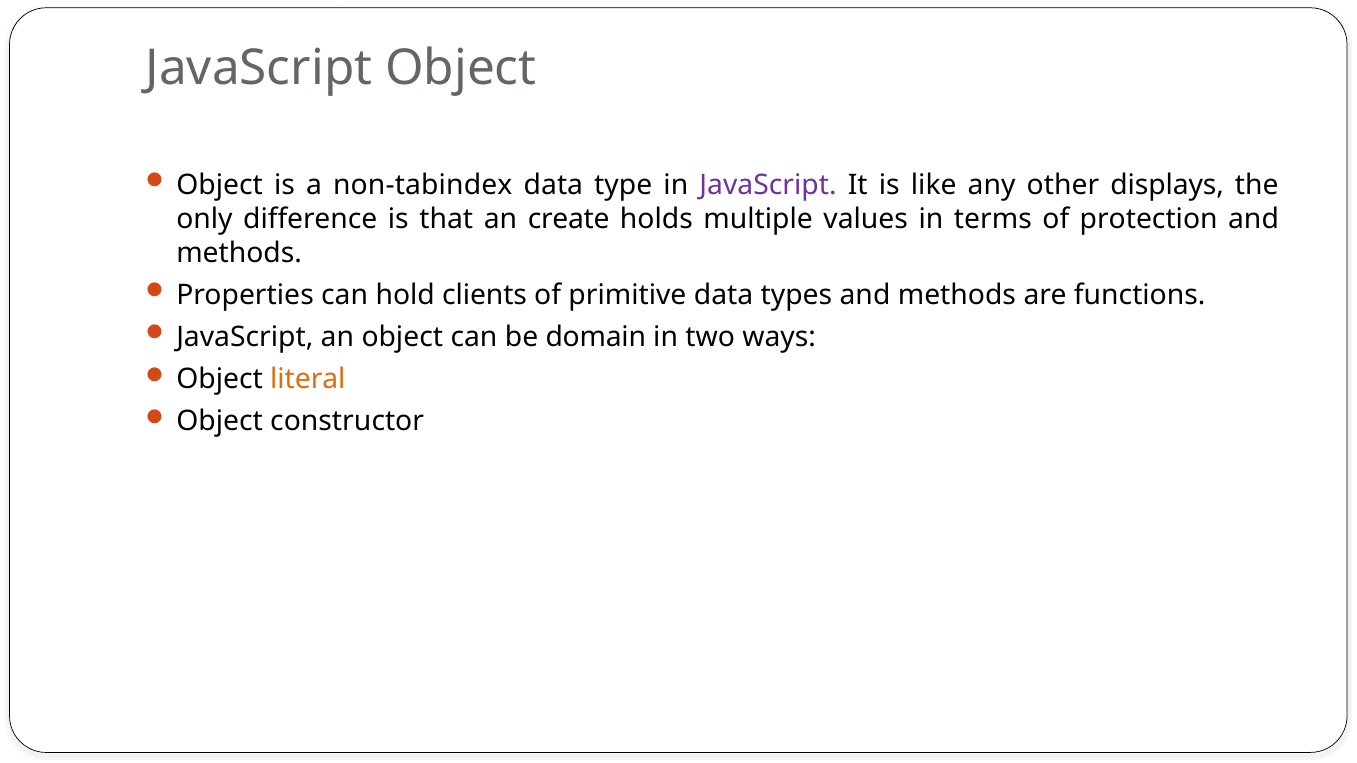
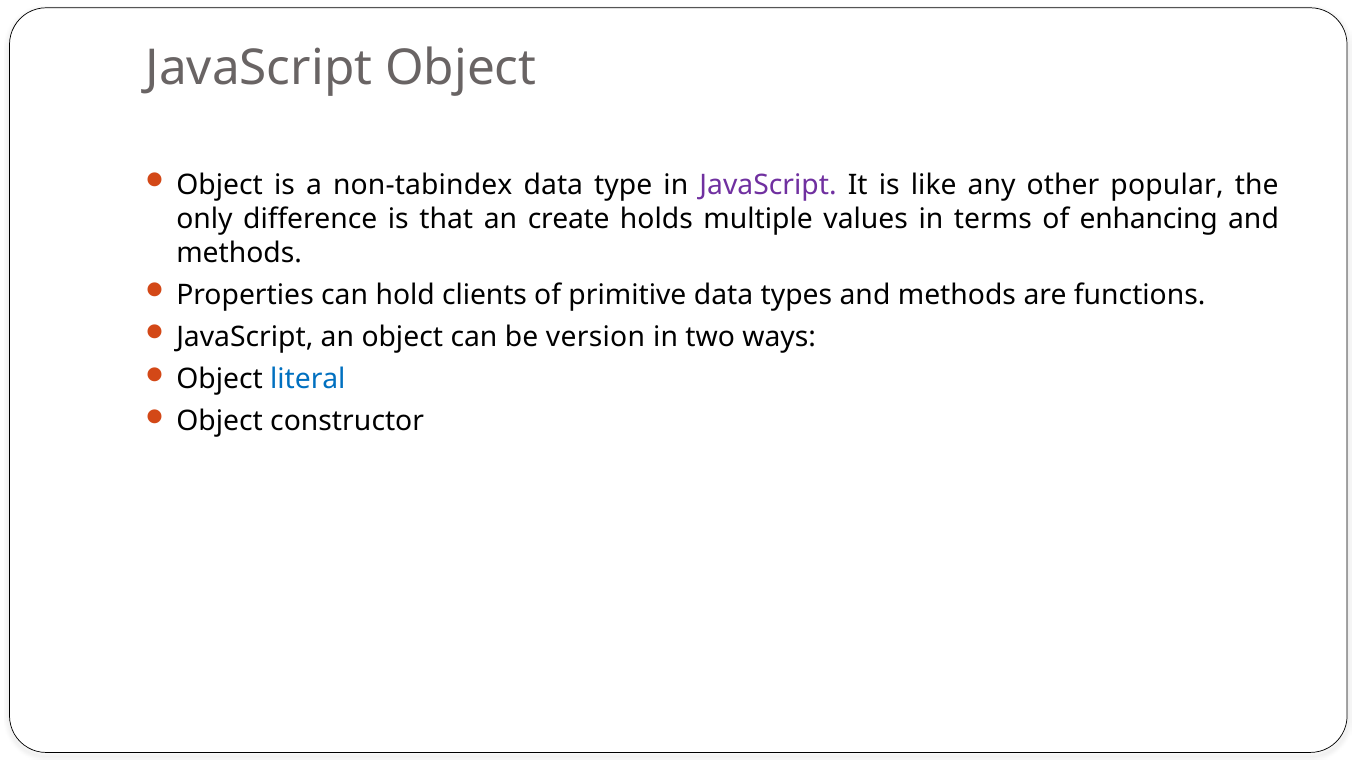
displays: displays -> popular
protection: protection -> enhancing
domain: domain -> version
literal colour: orange -> blue
